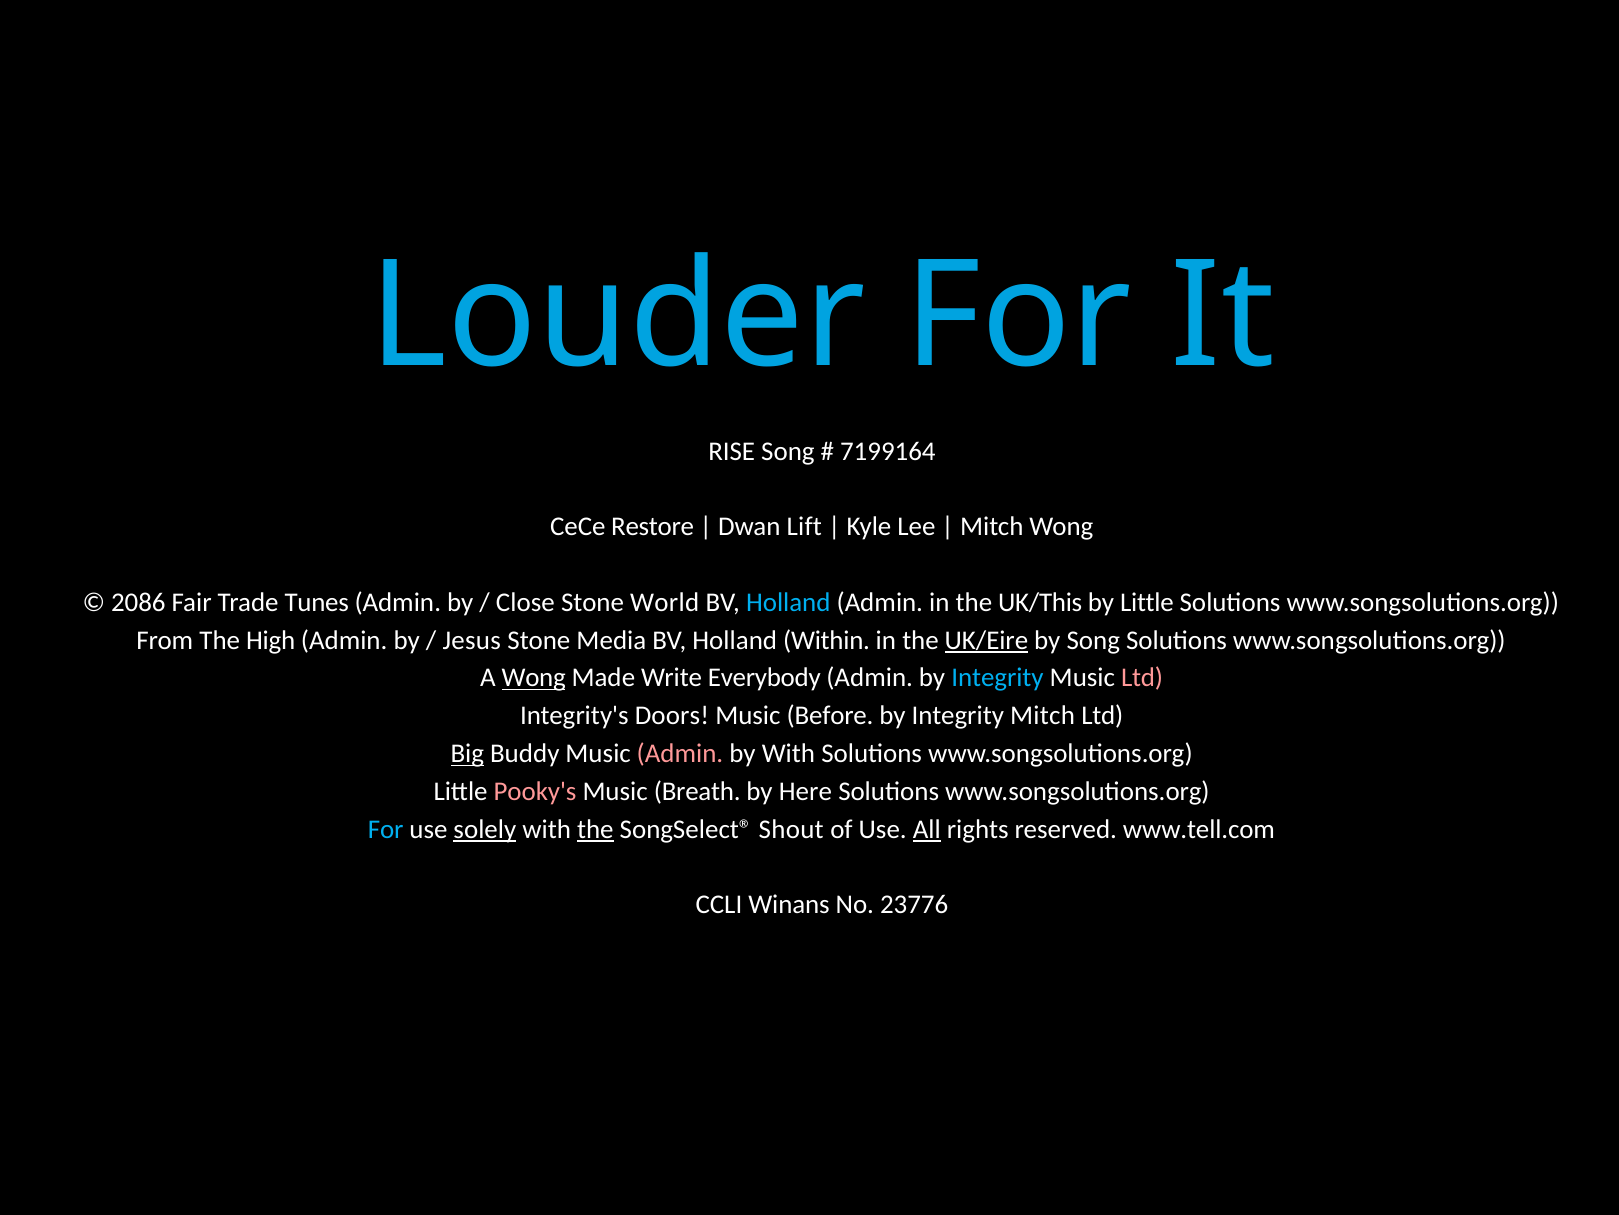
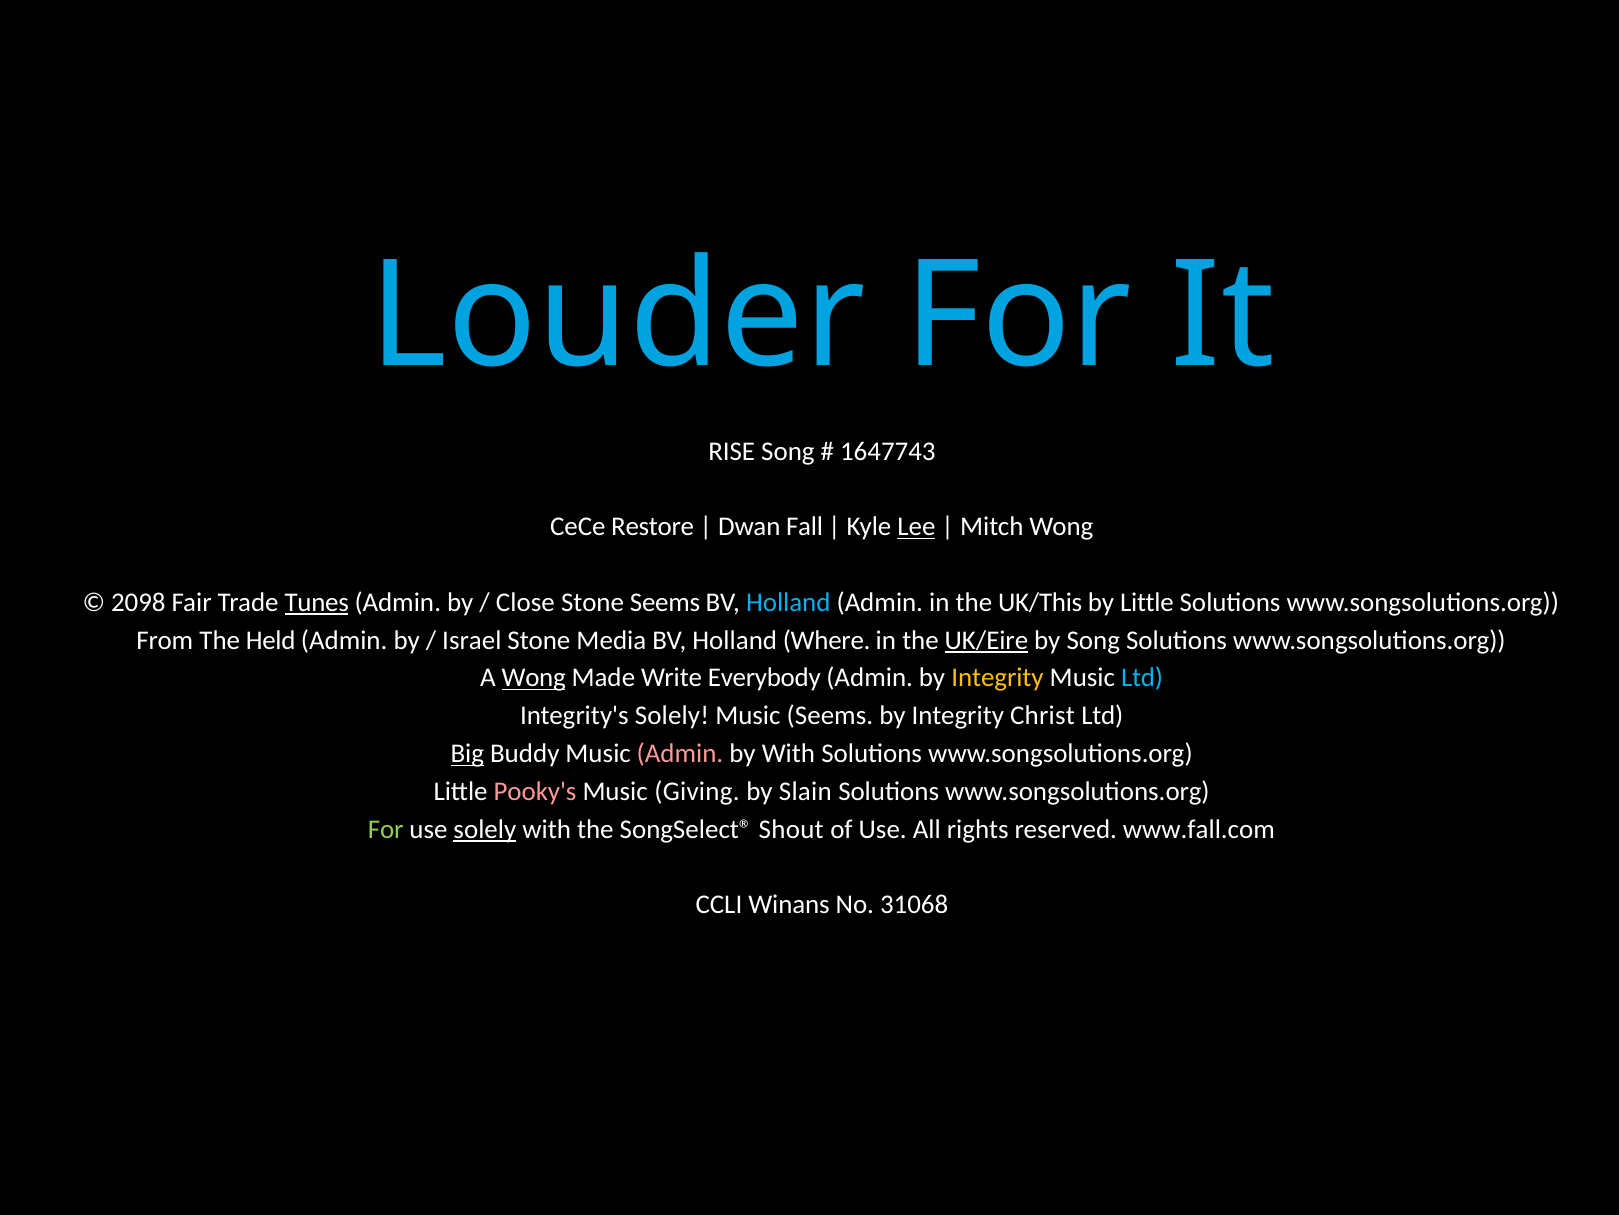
7199164: 7199164 -> 1647743
Lift: Lift -> Fall
Lee underline: none -> present
2086: 2086 -> 2098
Tunes underline: none -> present
Stone World: World -> Seems
High: High -> Held
Jesus: Jesus -> Israel
Within: Within -> Where
Integrity at (997, 678) colour: light blue -> yellow
Ltd at (1142, 678) colour: pink -> light blue
Integrity's Doors: Doors -> Solely
Music Before: Before -> Seems
Integrity Mitch: Mitch -> Christ
Breath: Breath -> Giving
Here: Here -> Slain
For at (386, 829) colour: light blue -> light green
the at (595, 829) underline: present -> none
All underline: present -> none
www.tell.com: www.tell.com -> www.fall.com
23776: 23776 -> 31068
